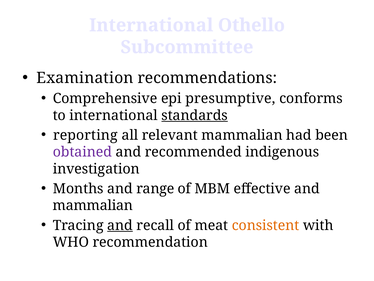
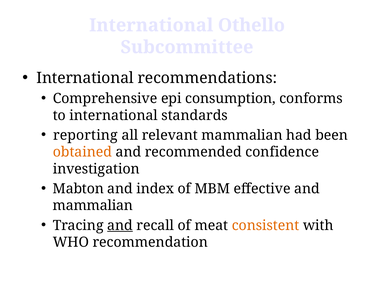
Examination at (85, 78): Examination -> International
presumptive: presumptive -> consumption
standards underline: present -> none
obtained colour: purple -> orange
indigenous: indigenous -> confidence
Months: Months -> Mabton
range: range -> index
